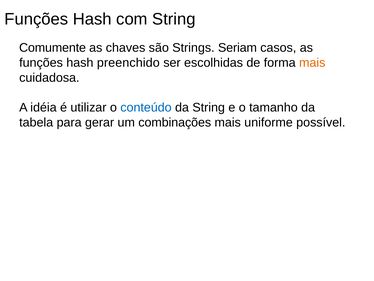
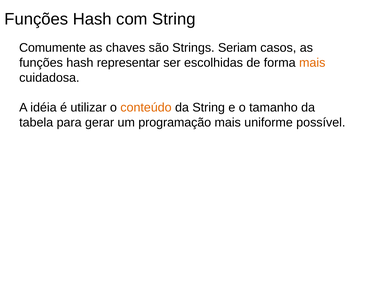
preenchido: preenchido -> representar
conteúdo colour: blue -> orange
combinações: combinações -> programação
